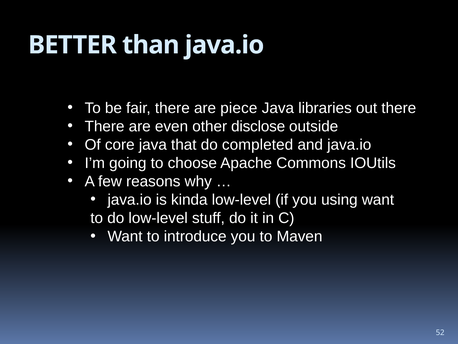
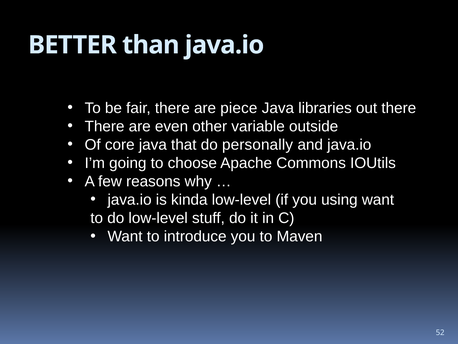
disclose: disclose -> variable
completed: completed -> personally
